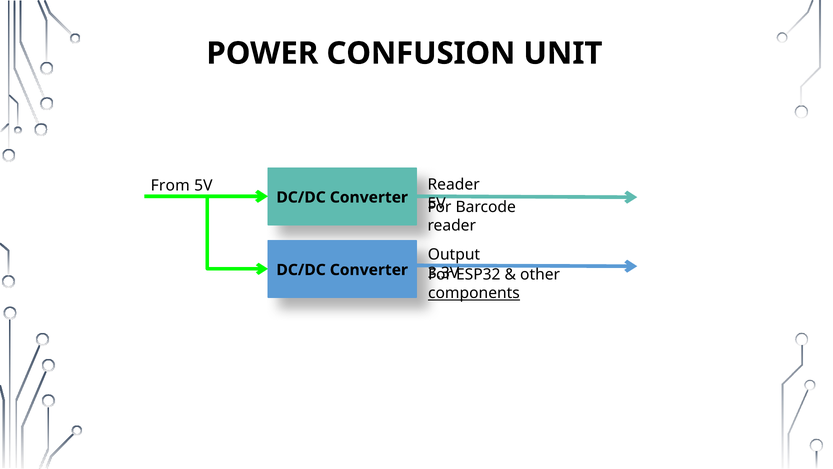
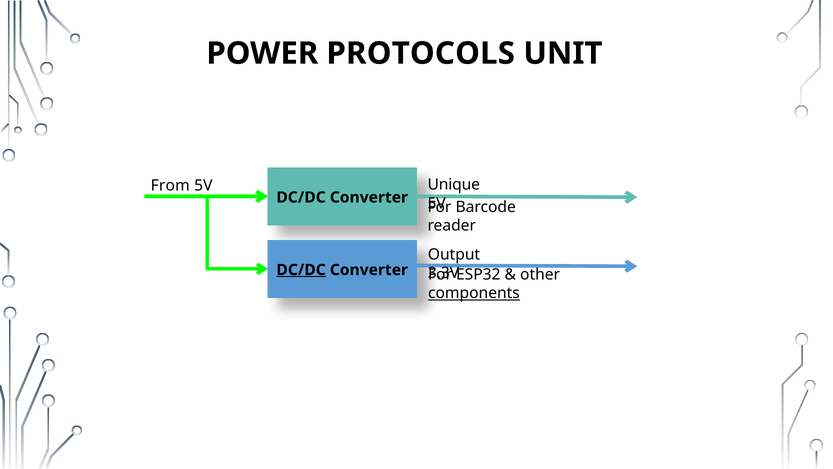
CONFUSION: CONFUSION -> PROTOCOLS
5V Reader: Reader -> Unique
DC/DC at (301, 270) underline: none -> present
